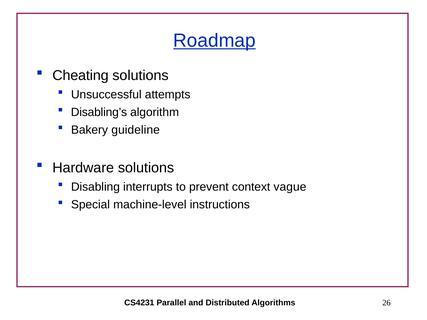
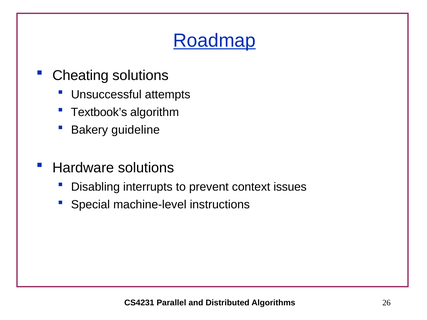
Disabling’s: Disabling’s -> Textbook’s
vague: vague -> issues
